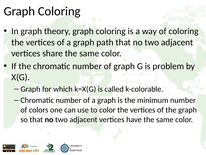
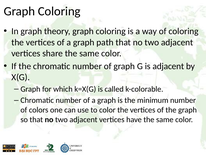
is problem: problem -> adjacent
